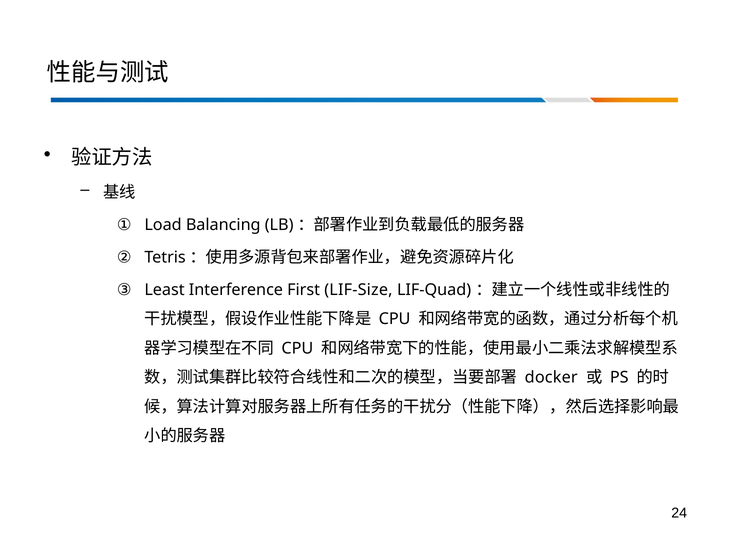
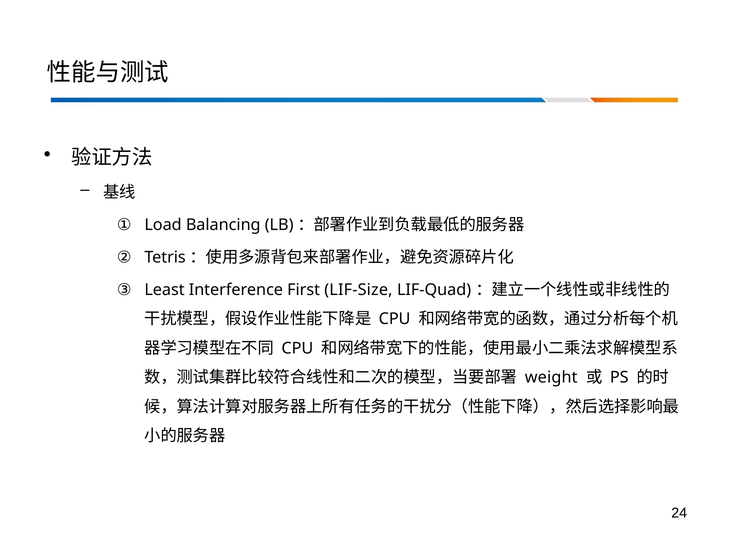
docker: docker -> weight
